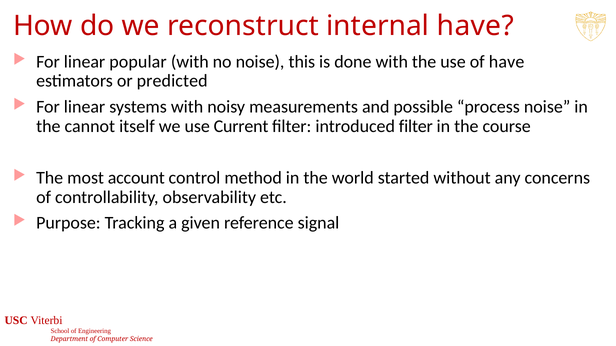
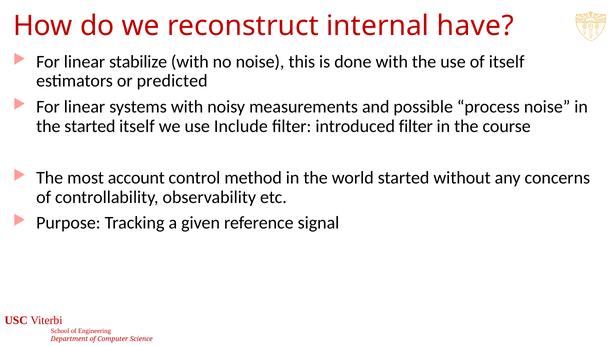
popular: popular -> stabilize
of have: have -> itself
the cannot: cannot -> started
Current: Current -> Include
